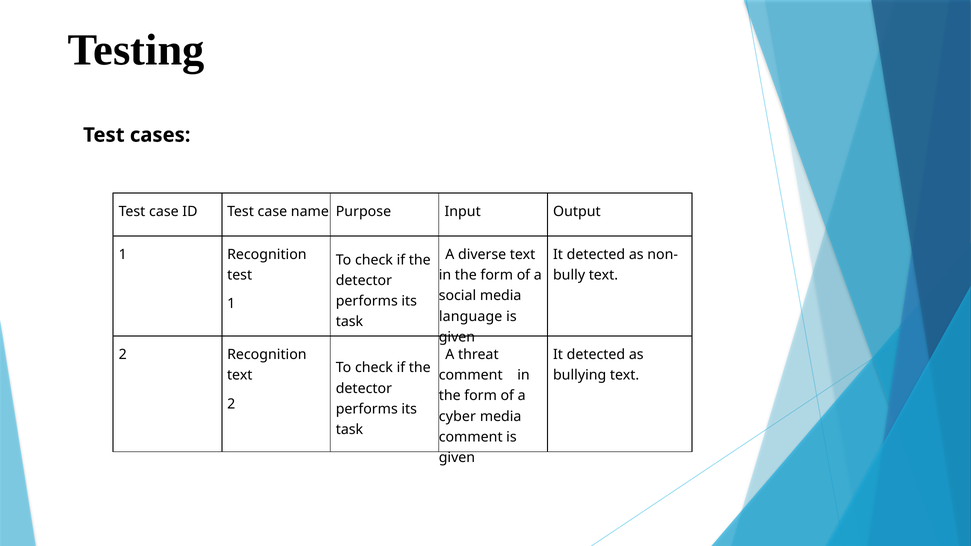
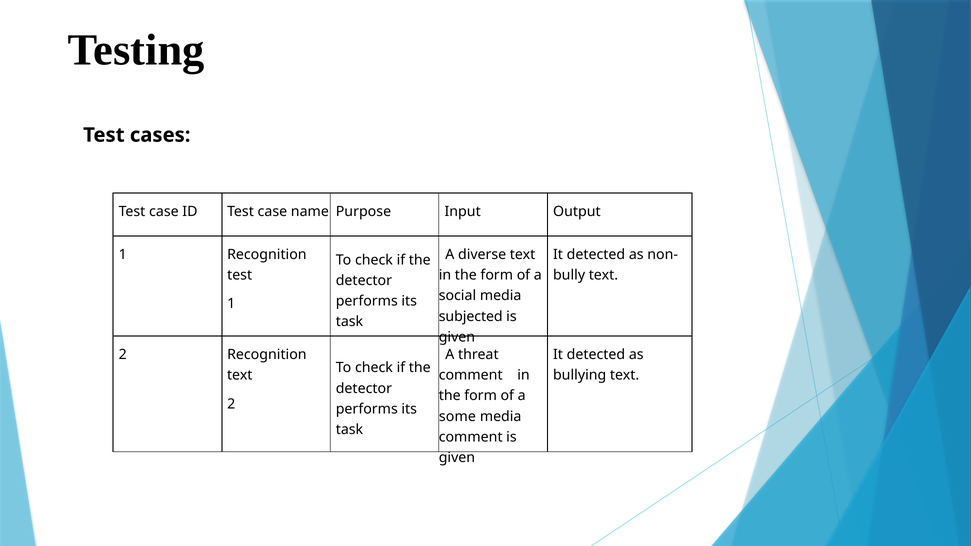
language: language -> subjected
cyber: cyber -> some
